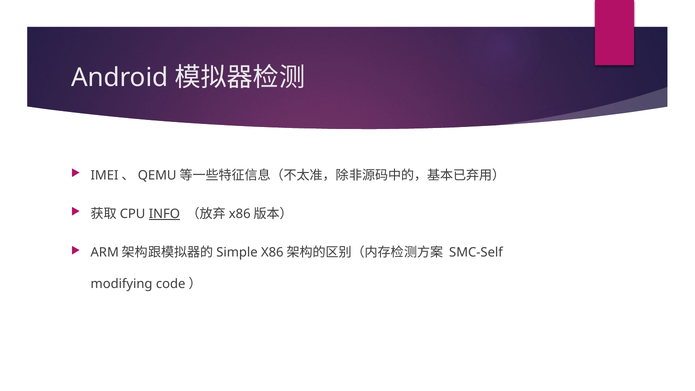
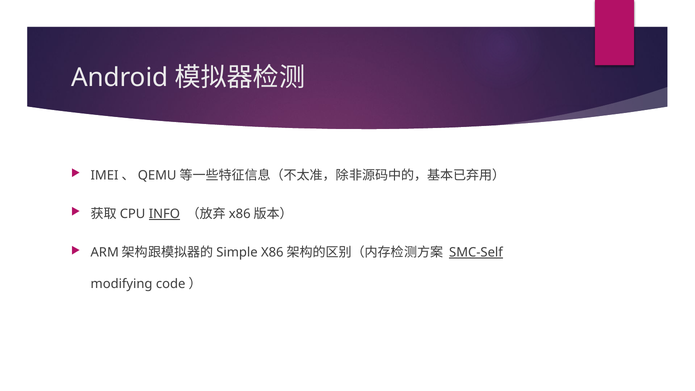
SMC-Self underline: none -> present
